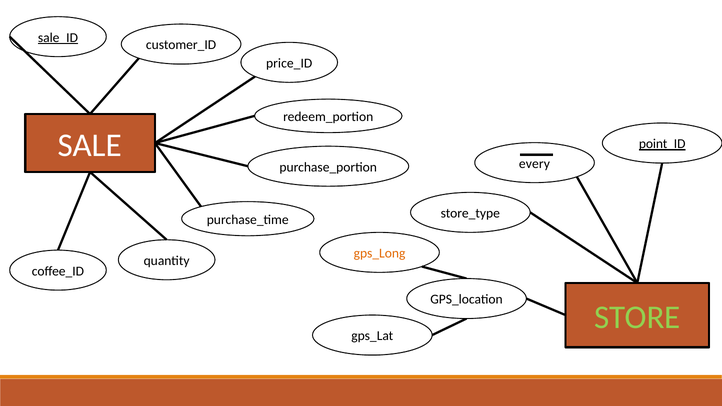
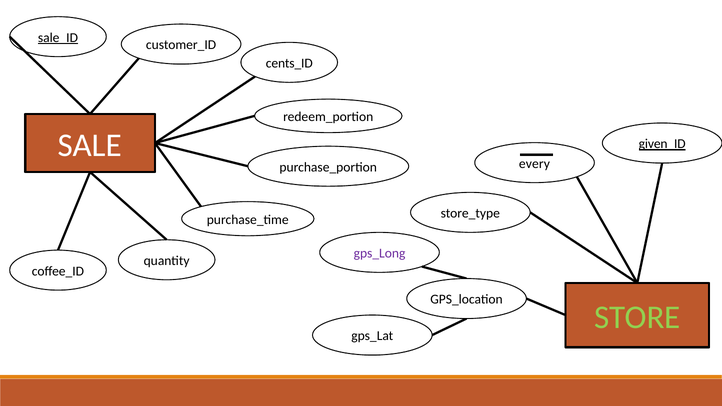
price_ID: price_ID -> cents_ID
point_ID: point_ID -> given_ID
gps_Long colour: orange -> purple
